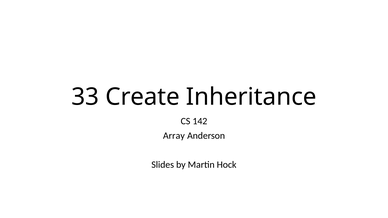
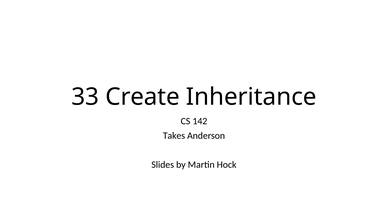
Array: Array -> Takes
